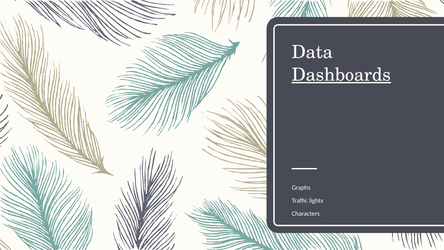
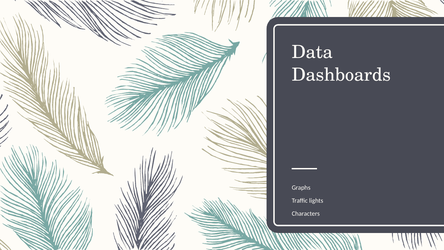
Dashboards underline: present -> none
